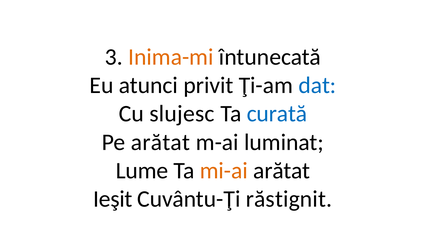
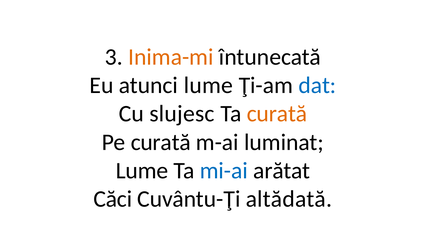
atunci privit: privit -> lume
curată at (277, 114) colour: blue -> orange
Pe arătat: arătat -> curată
mi-ai colour: orange -> blue
Ieşit: Ieşit -> Căci
răstignit: răstignit -> altădată
